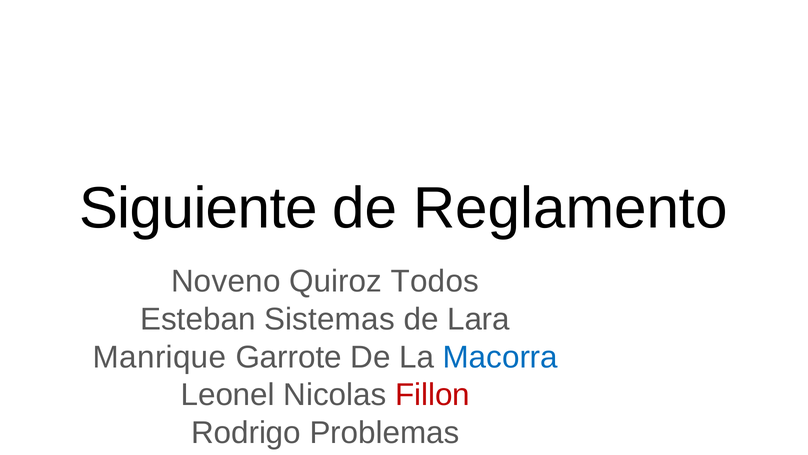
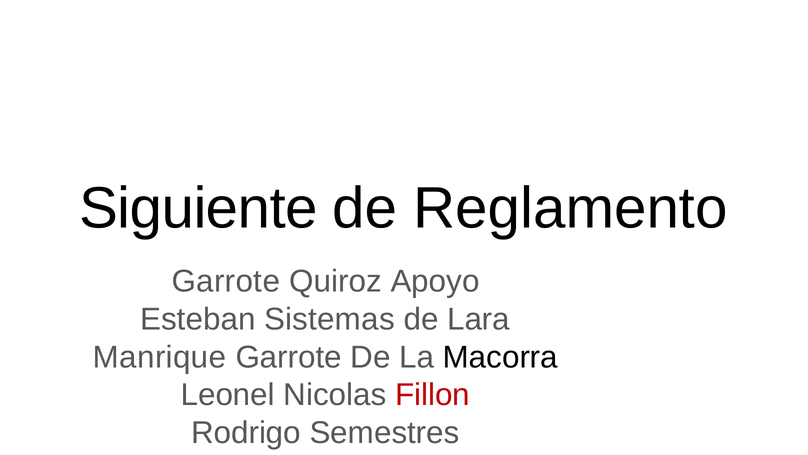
Noveno at (226, 281): Noveno -> Garrote
Todos: Todos -> Apoyo
Macorra colour: blue -> black
Problemas: Problemas -> Semestres
